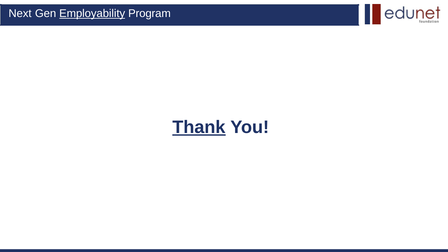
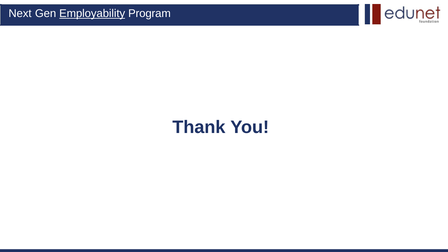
Thank underline: present -> none
